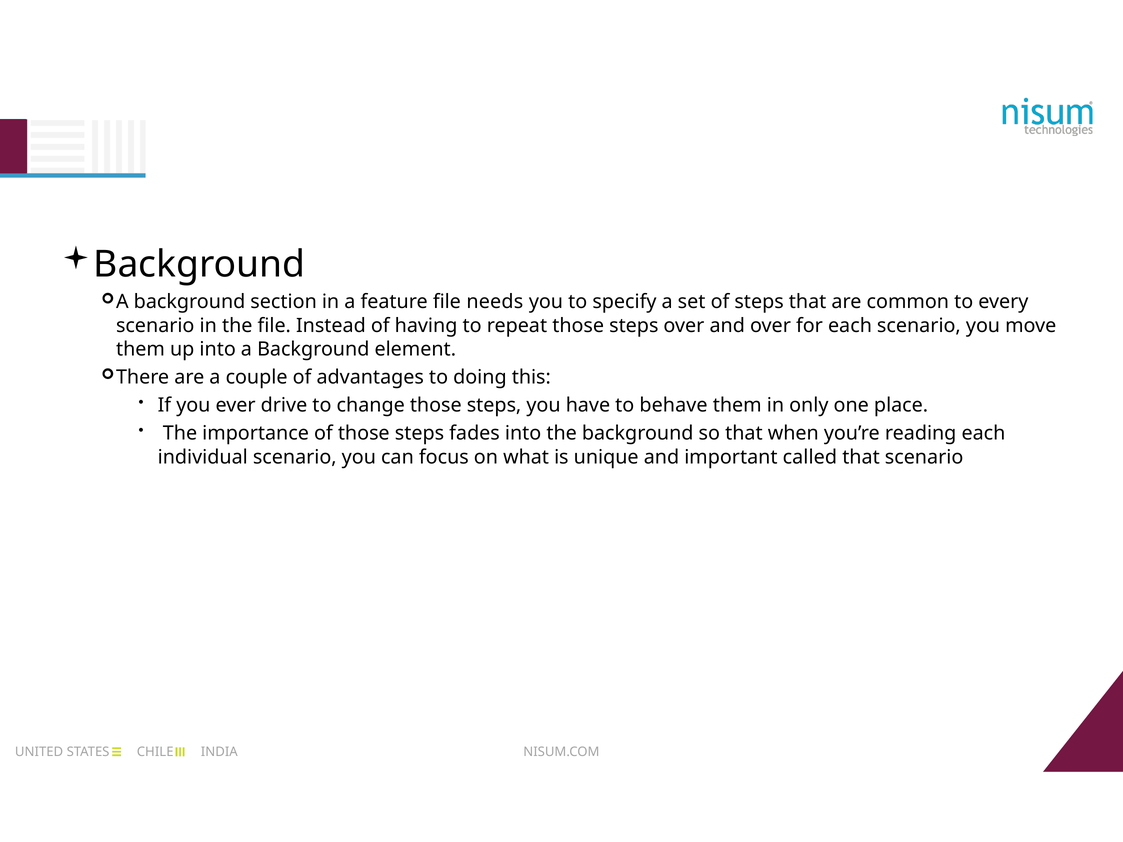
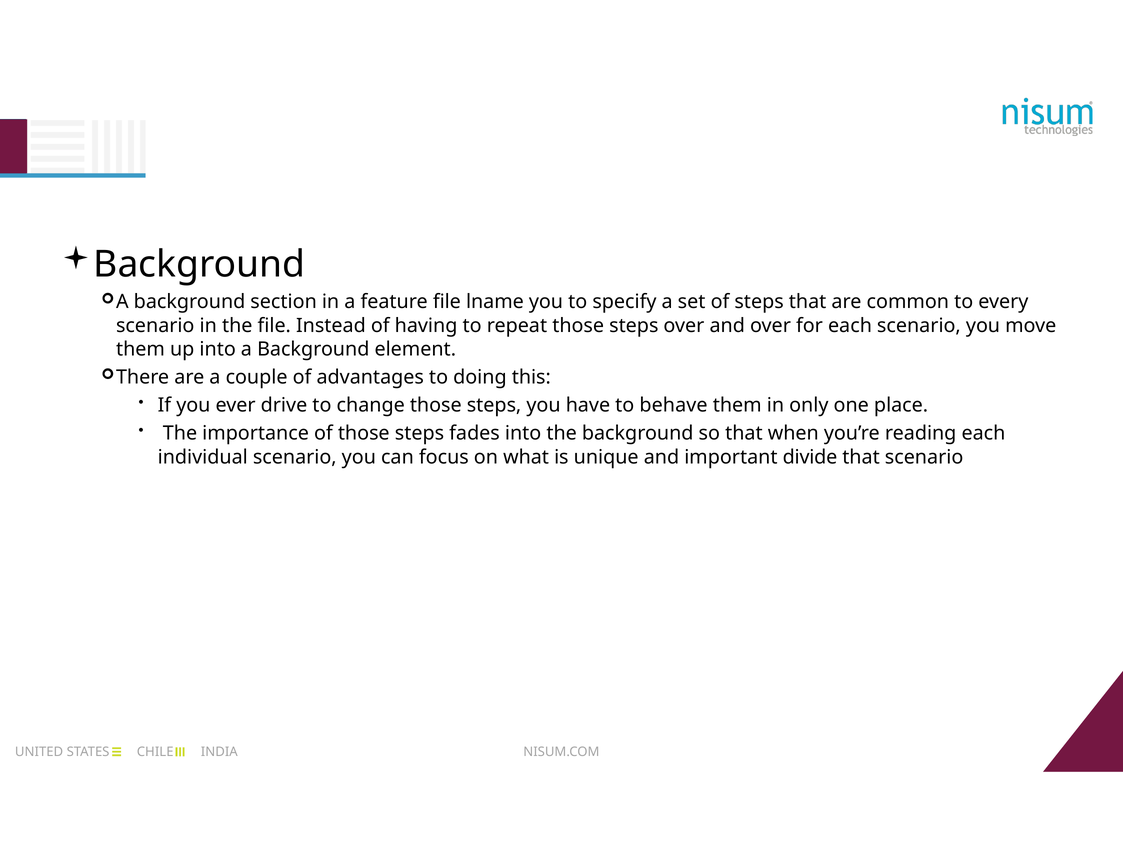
needs: needs -> lname
called: called -> divide
